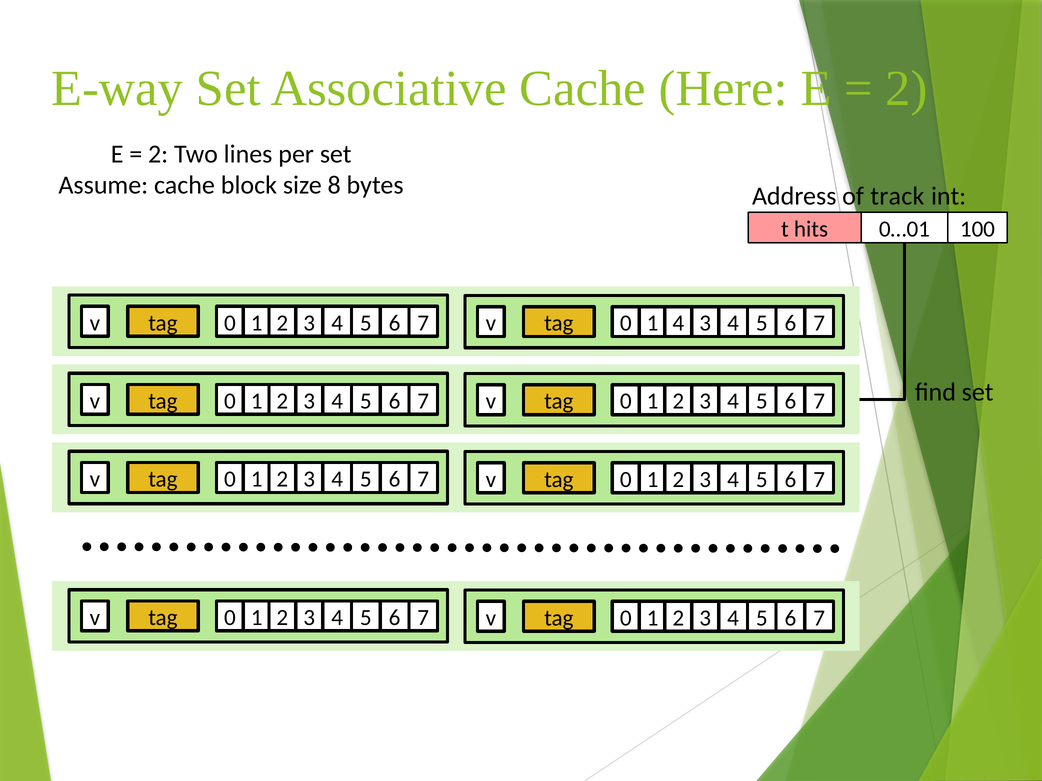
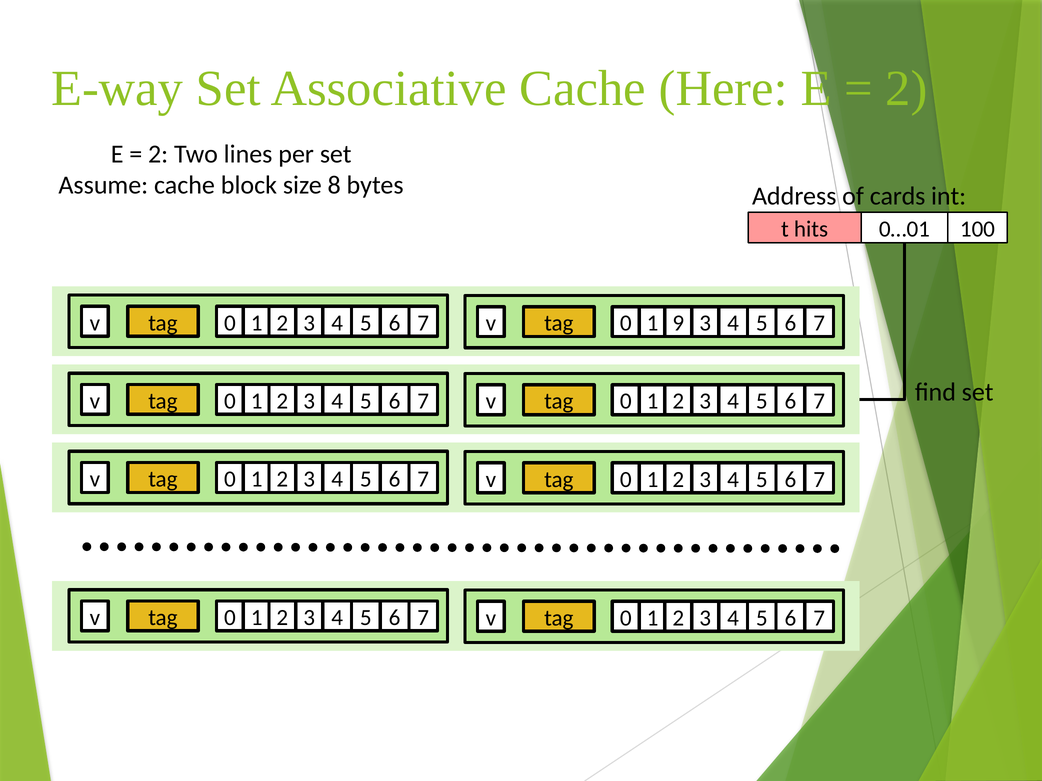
track: track -> cards
1 4: 4 -> 9
